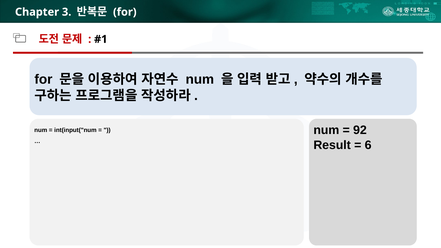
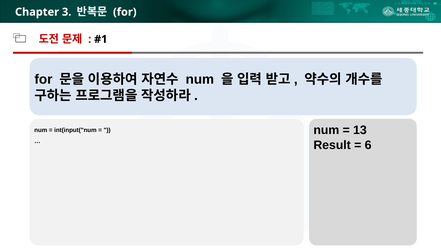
92: 92 -> 13
